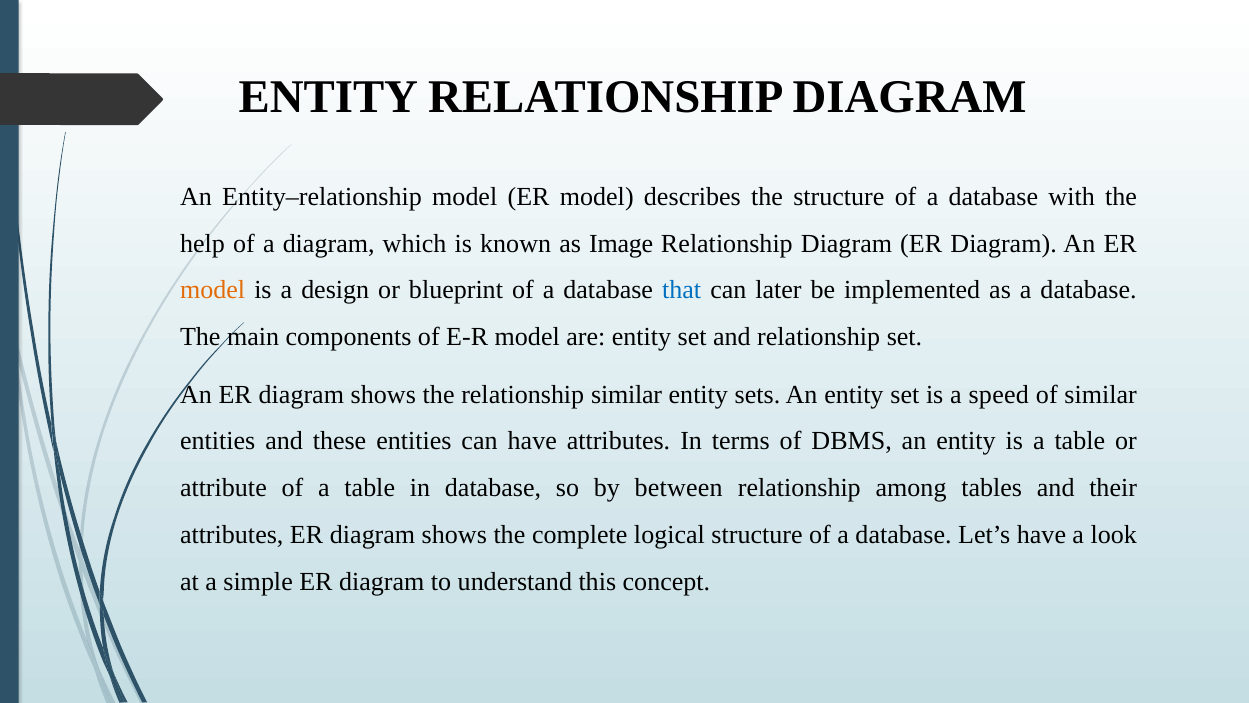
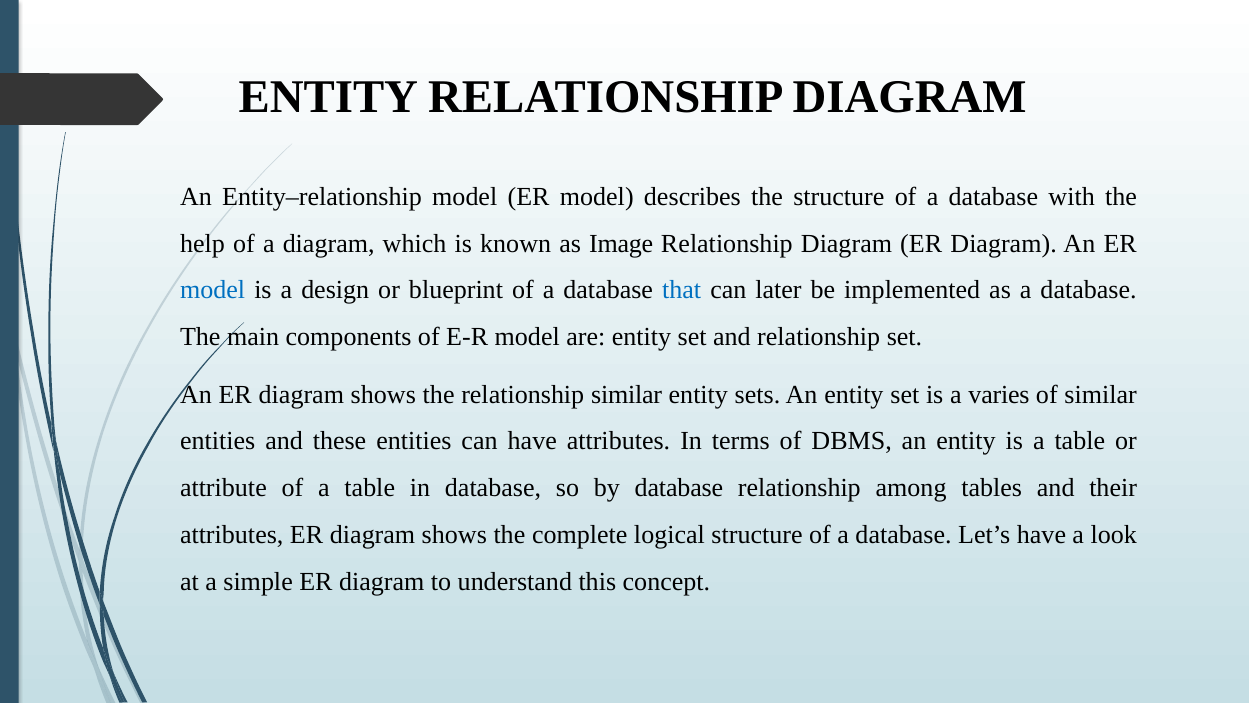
model at (213, 290) colour: orange -> blue
speed: speed -> varies
by between: between -> database
